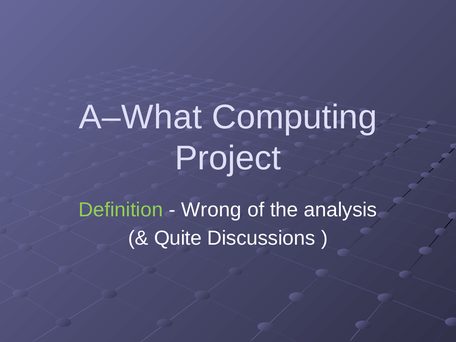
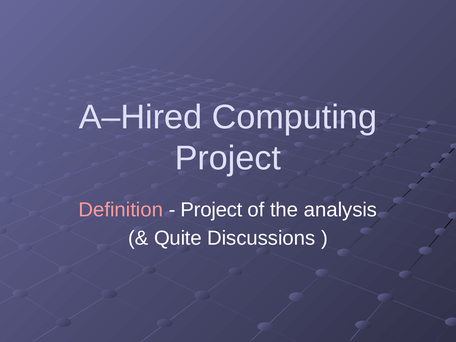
A–What: A–What -> A–Hired
Definition colour: light green -> pink
Wrong at (211, 210): Wrong -> Project
